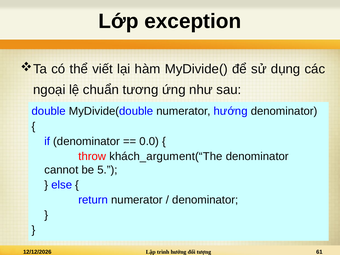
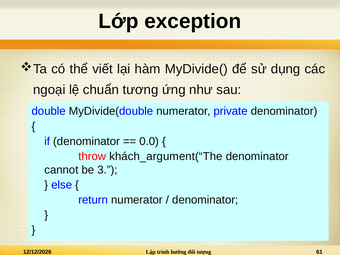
numerator hướng: hướng -> private
5: 5 -> 3
